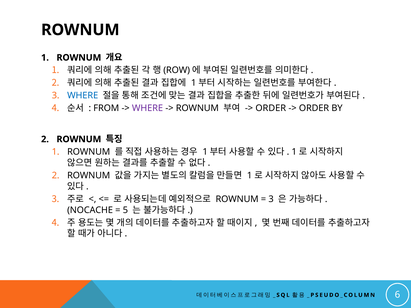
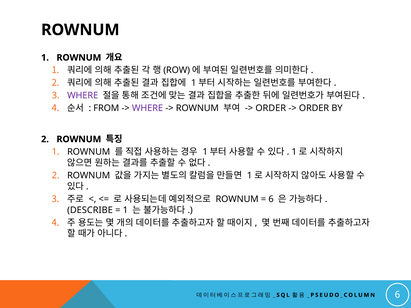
WHERE at (83, 96) colour: blue -> purple
3 at (271, 199): 3 -> 6
NOCACHE: NOCACHE -> DESCRIBE
5 at (125, 210): 5 -> 1
